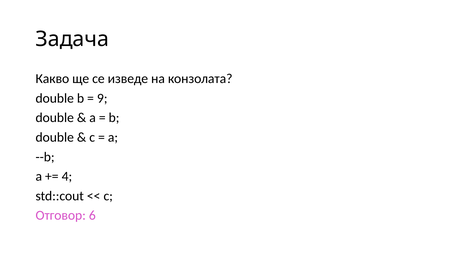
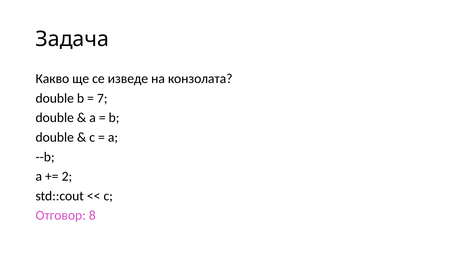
9: 9 -> 7
4: 4 -> 2
6: 6 -> 8
